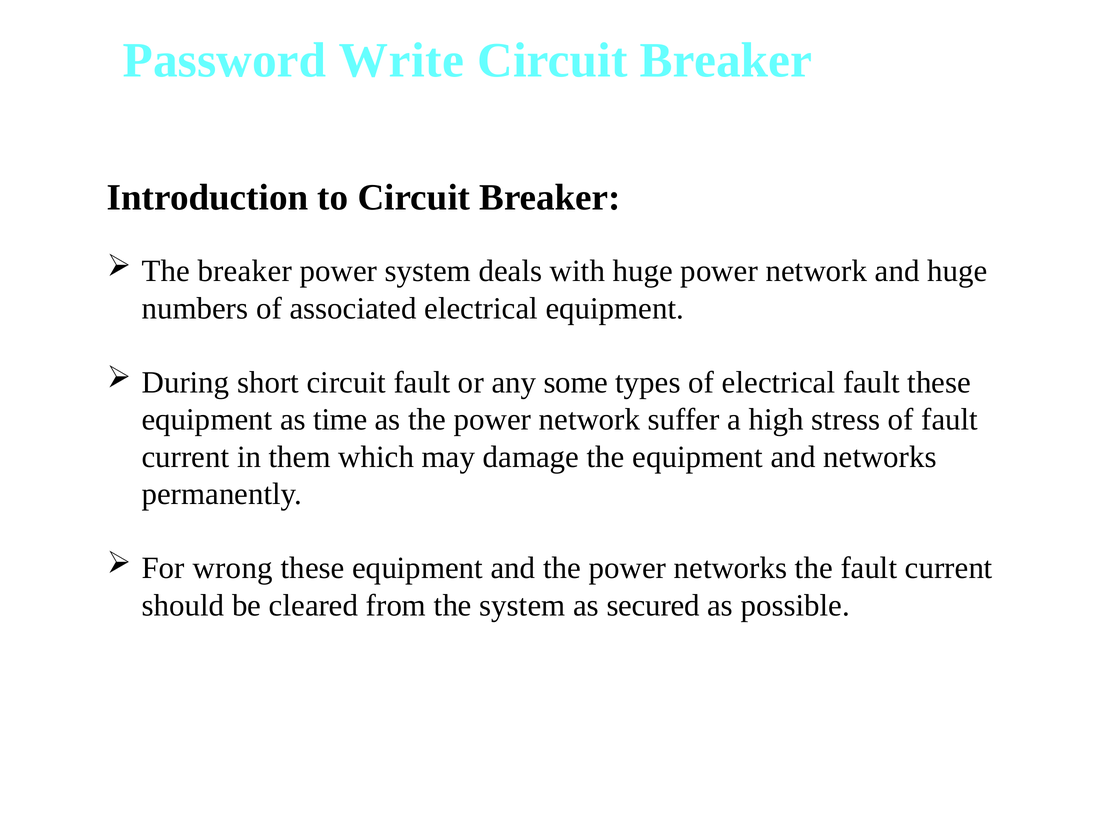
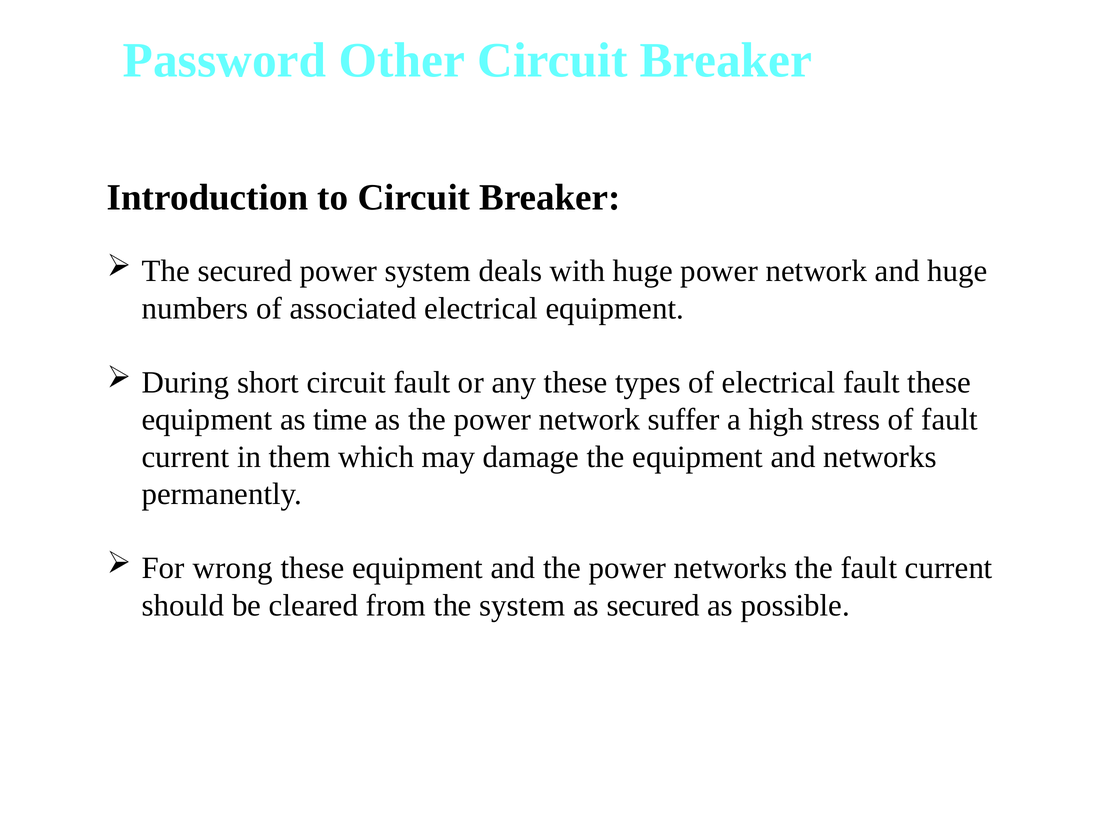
Write: Write -> Other
The breaker: breaker -> secured
any some: some -> these
